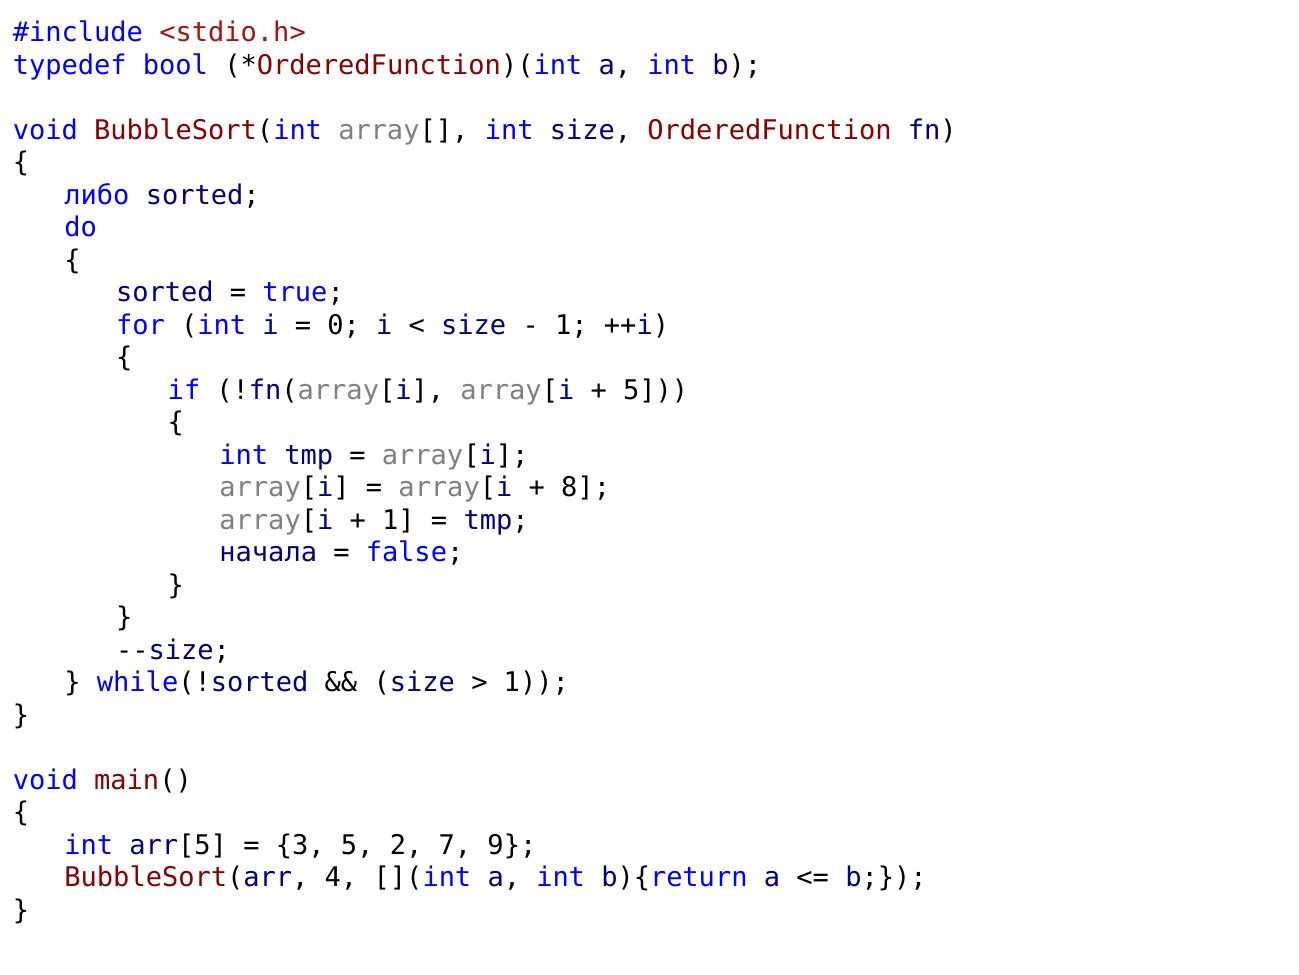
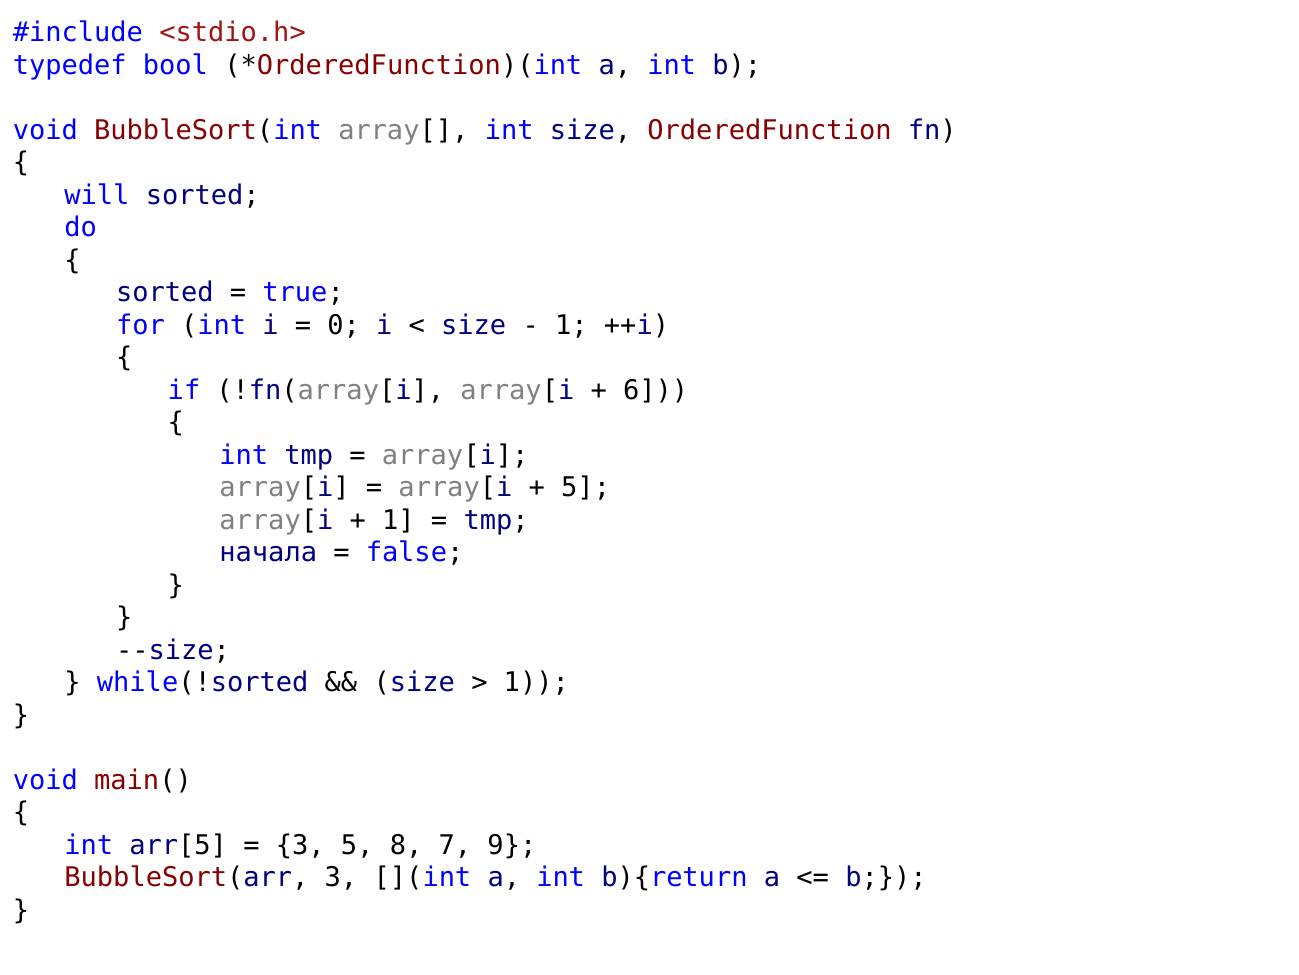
либо: либо -> will
5 at (656, 390): 5 -> 6
8 at (586, 487): 8 -> 5
2: 2 -> 8
BubbleSort(arr 4: 4 -> 3
